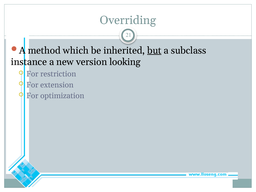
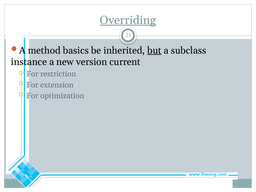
Overriding underline: none -> present
which: which -> basics
looking: looking -> current
